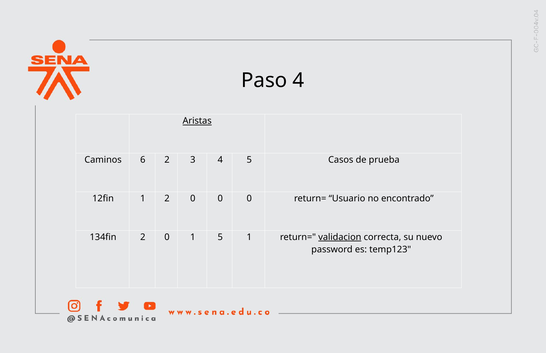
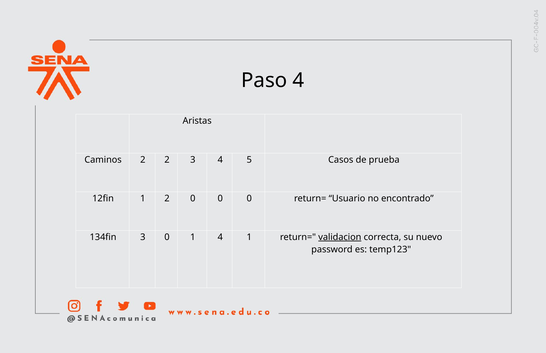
Aristas underline: present -> none
Caminos 6: 6 -> 2
134fin 2: 2 -> 3
1 5: 5 -> 4
